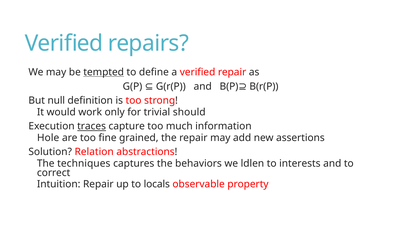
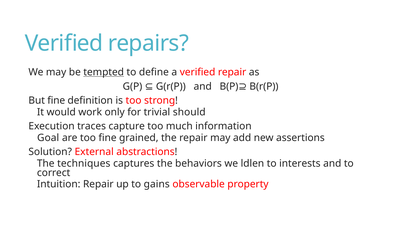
But null: null -> fine
traces underline: present -> none
Hole: Hole -> Goal
Relation: Relation -> External
locals: locals -> gains
